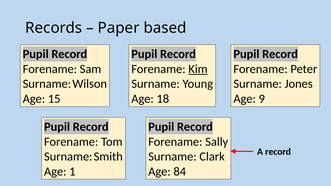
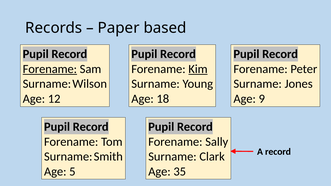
Forename at (50, 69) underline: none -> present
15: 15 -> 12
1: 1 -> 5
84: 84 -> 35
